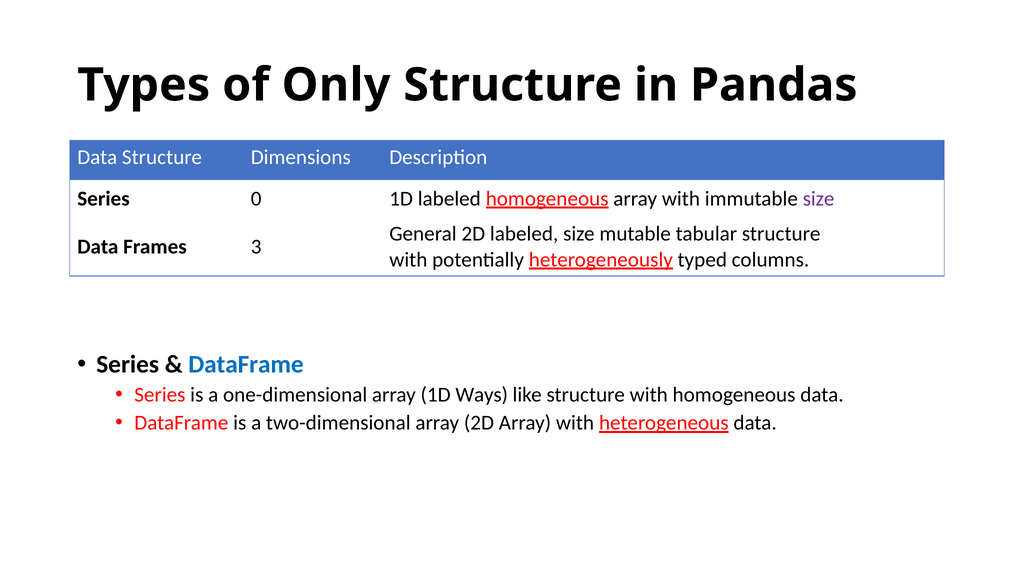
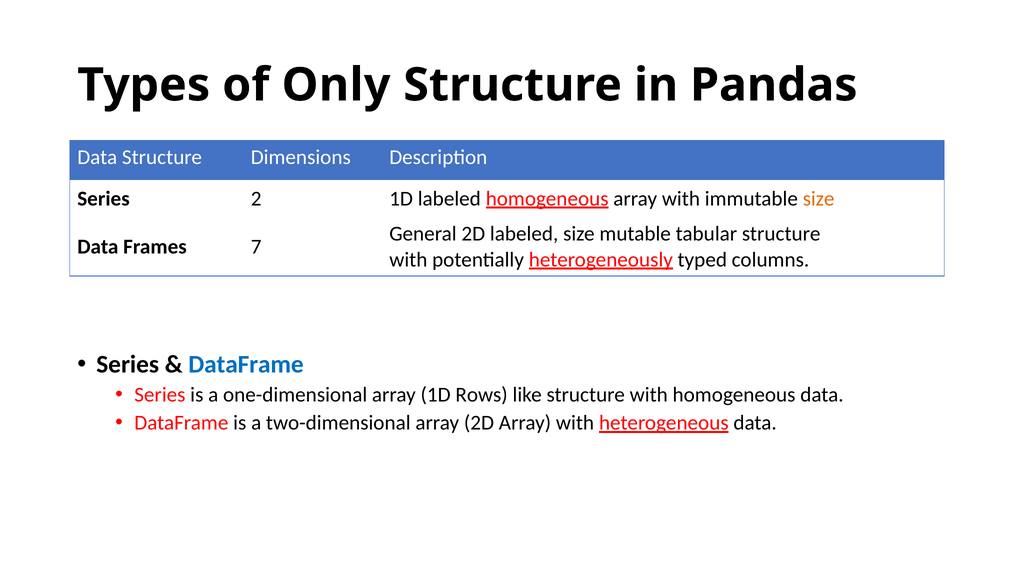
0: 0 -> 2
size at (819, 199) colour: purple -> orange
3: 3 -> 7
Ways: Ways -> Rows
